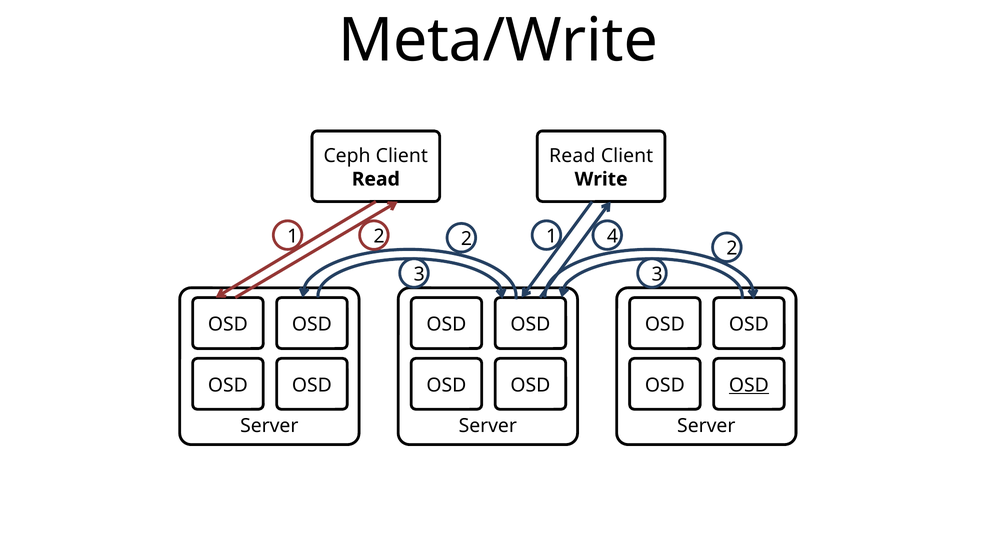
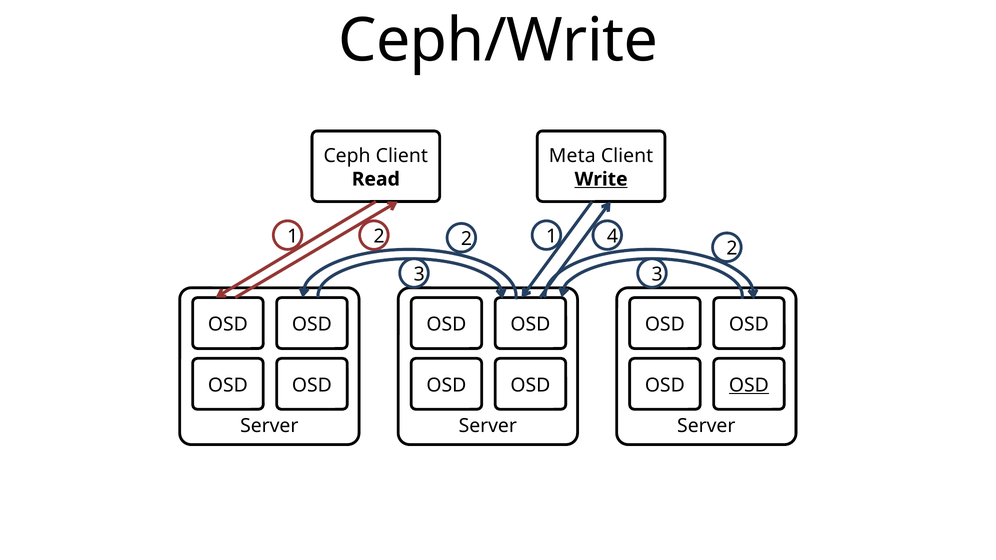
Meta/Write: Meta/Write -> Ceph/Write
Read at (572, 156): Read -> Meta
Write underline: none -> present
